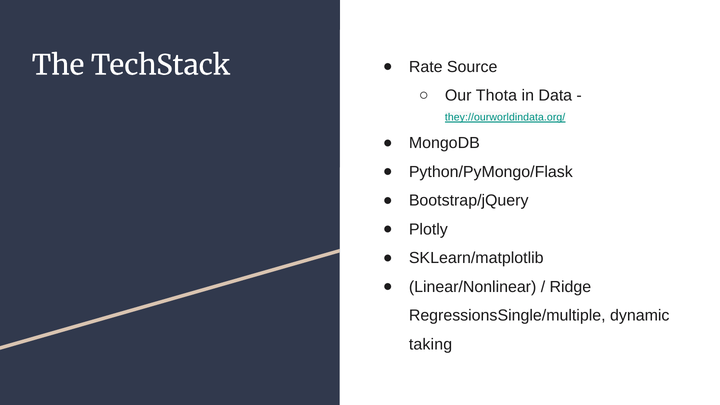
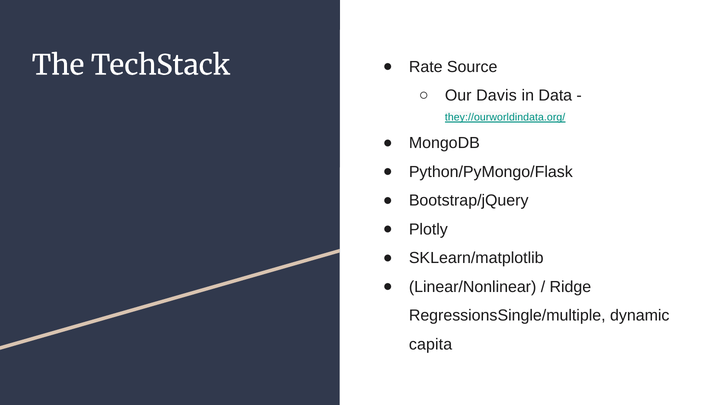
Thota: Thota -> Davis
taking: taking -> capita
